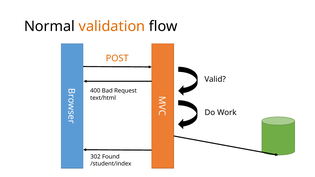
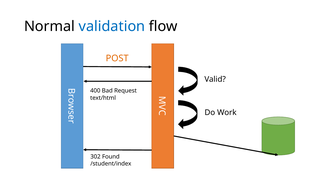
validation colour: orange -> blue
